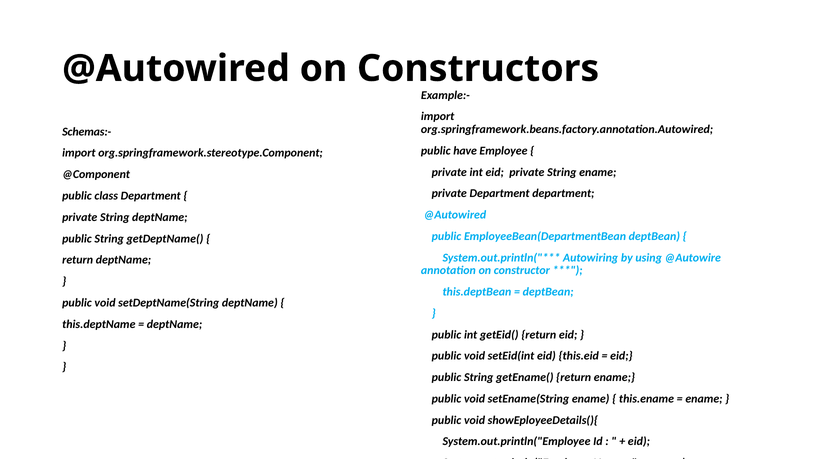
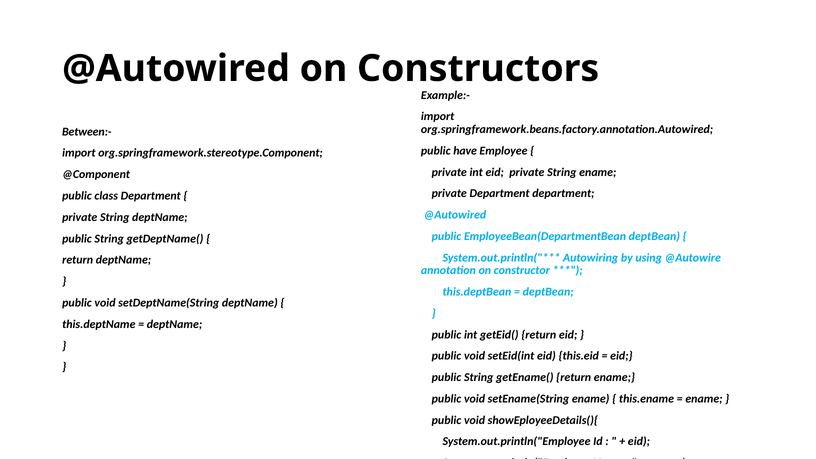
Schemas:-: Schemas:- -> Between:-
